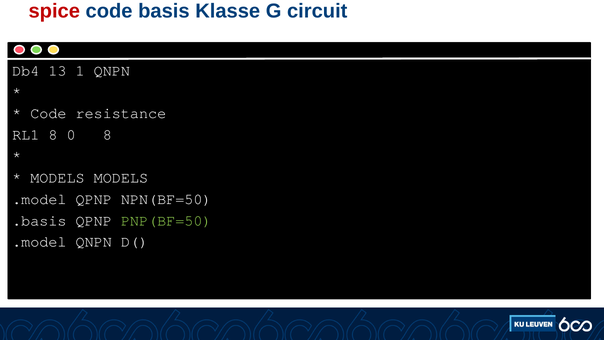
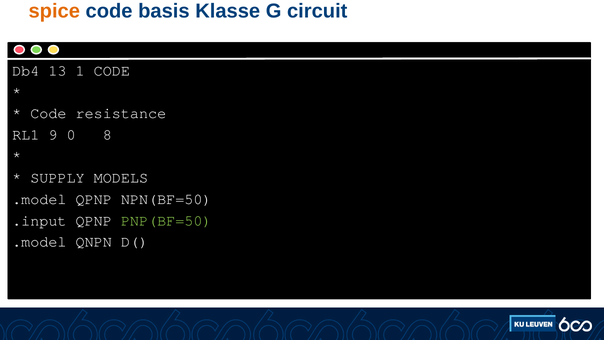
spice colour: red -> orange
1 QNPN: QNPN -> CODE
RL1 8: 8 -> 9
MODELS at (57, 178): MODELS -> SUPPLY
.basis: .basis -> .input
